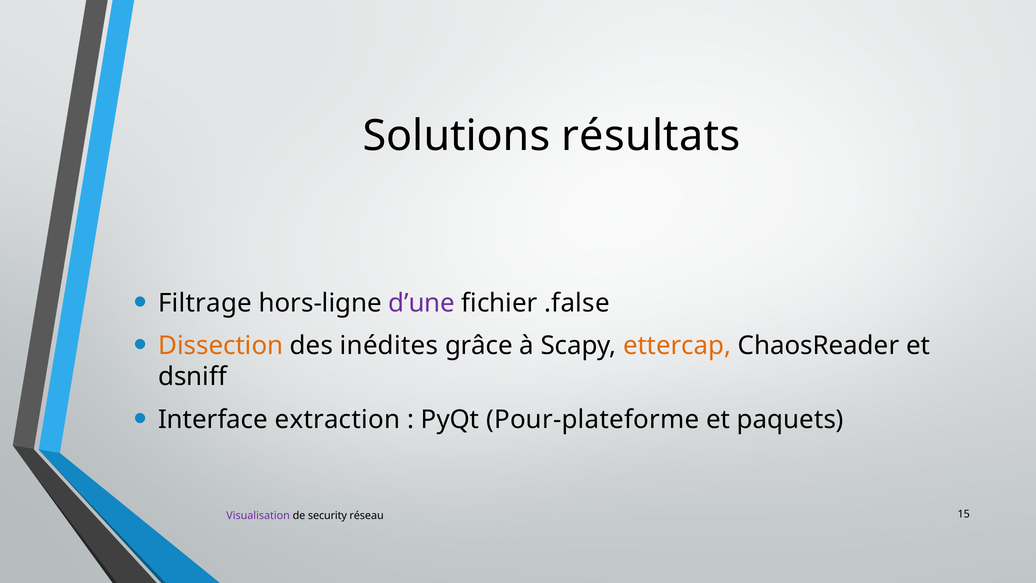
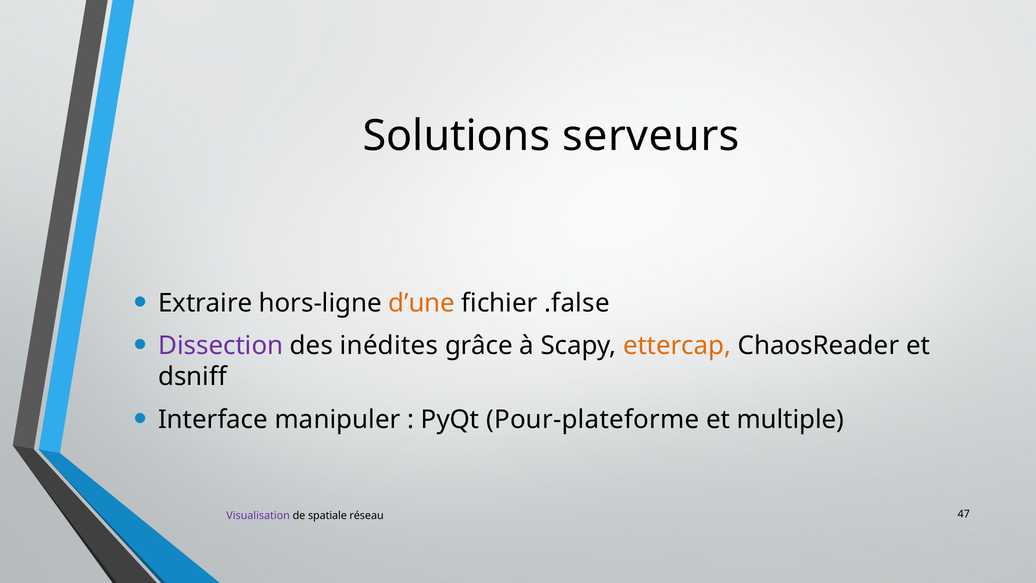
résultats: résultats -> serveurs
Filtrage: Filtrage -> Extraire
d’une colour: purple -> orange
Dissection colour: orange -> purple
extraction: extraction -> manipuler
paquets: paquets -> multiple
security: security -> spatiale
15: 15 -> 47
